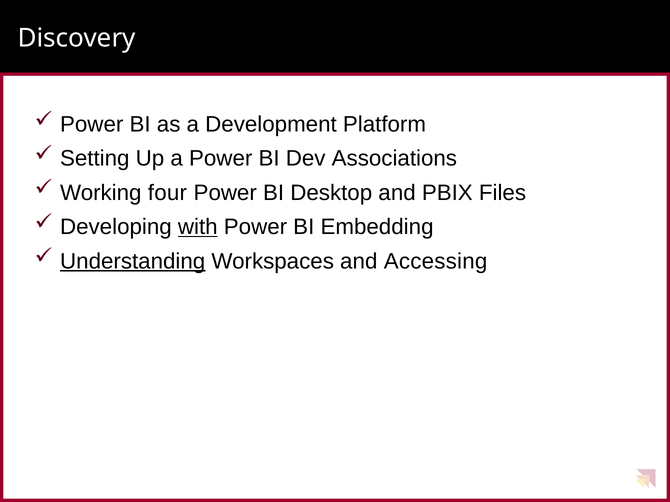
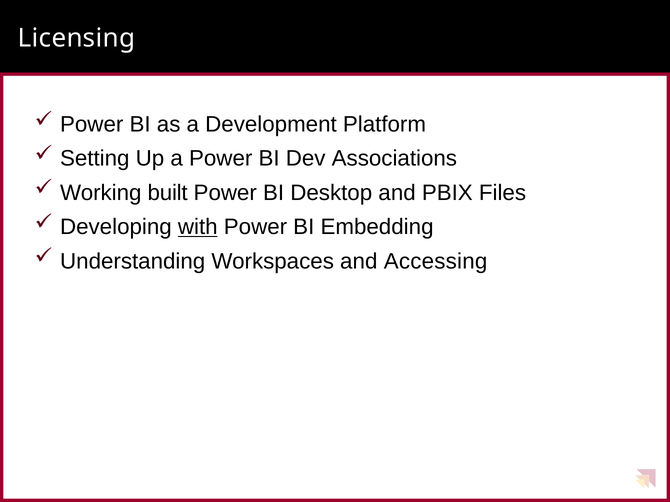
Discovery: Discovery -> Licensing
four: four -> built
Understanding underline: present -> none
